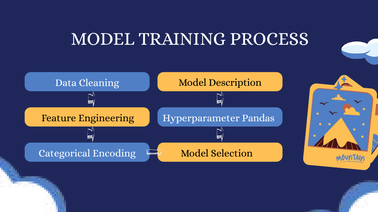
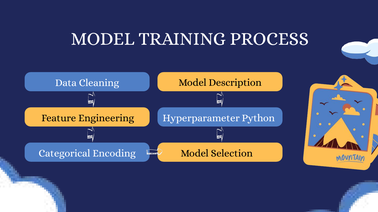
Pandas: Pandas -> Python
